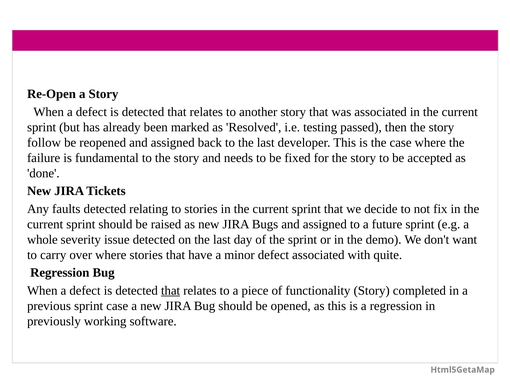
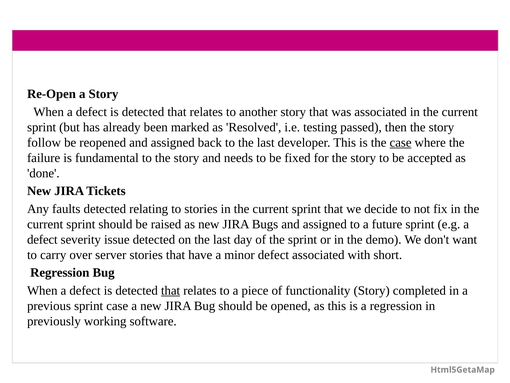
case at (401, 142) underline: none -> present
whole at (42, 239): whole -> defect
over where: where -> server
quite: quite -> short
